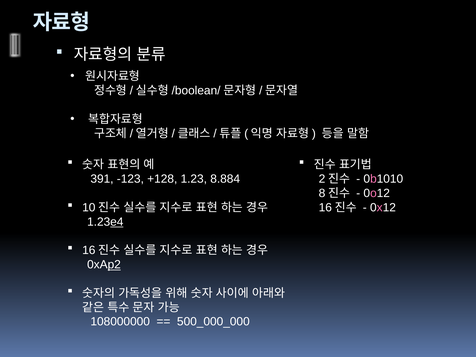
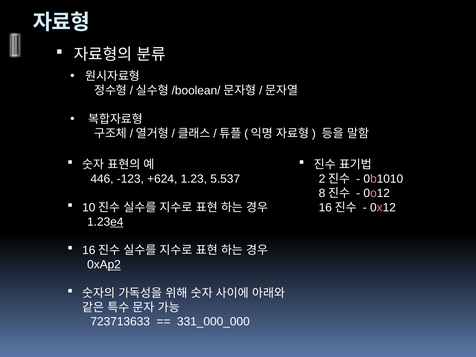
391: 391 -> 446
+128: +128 -> +624
8.884: 8.884 -> 5.537
108000000: 108000000 -> 723713633
500_000_000: 500_000_000 -> 331_000_000
